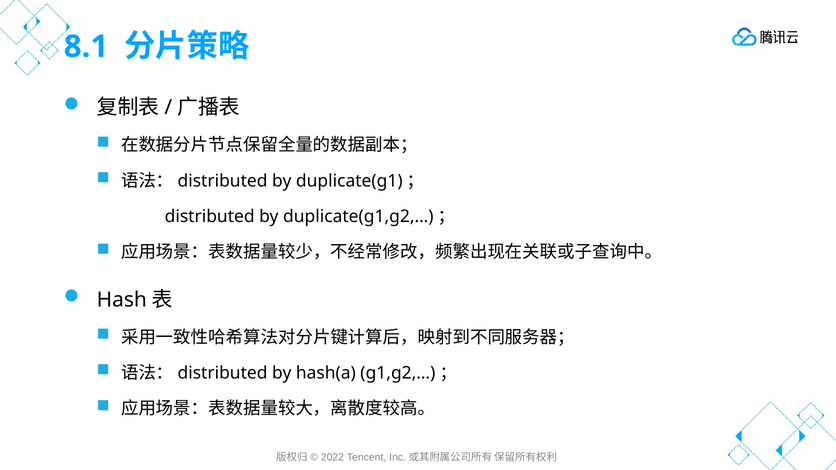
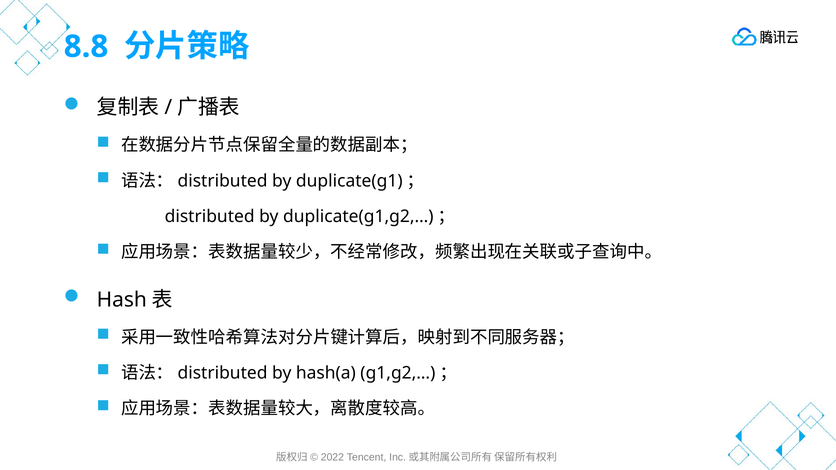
8.1: 8.1 -> 8.8
